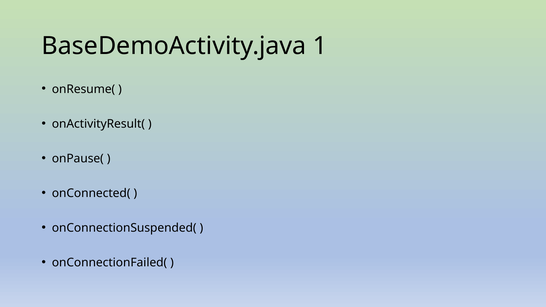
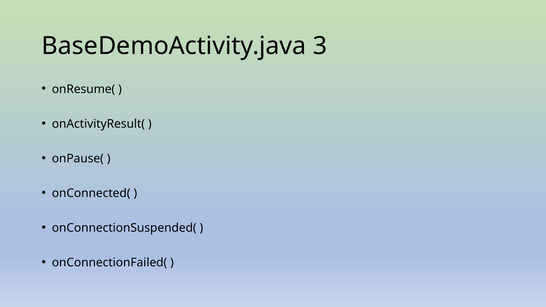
1: 1 -> 3
